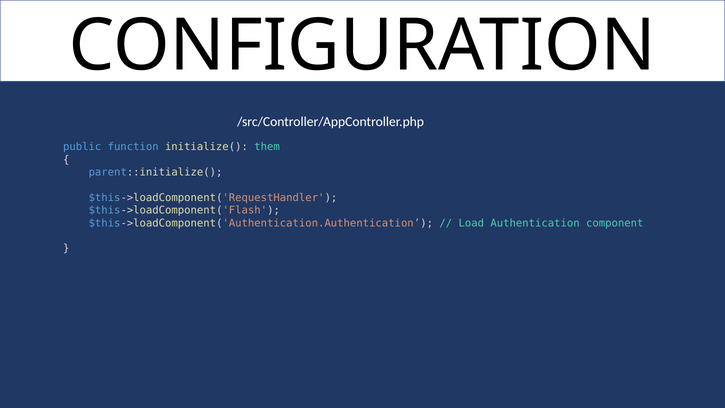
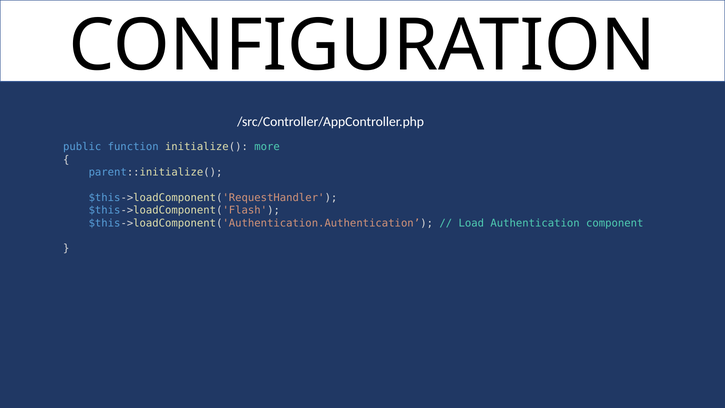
them: them -> more
